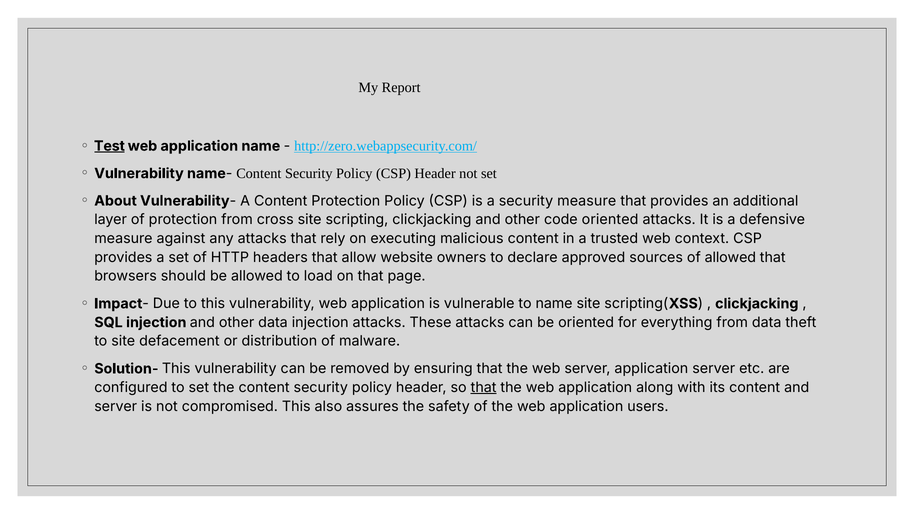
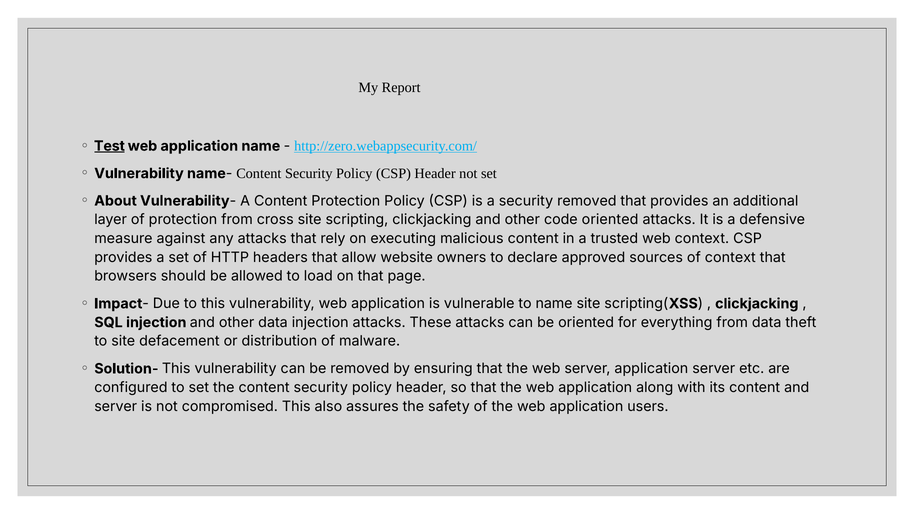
security measure: measure -> removed
of allowed: allowed -> context
that at (484, 388) underline: present -> none
